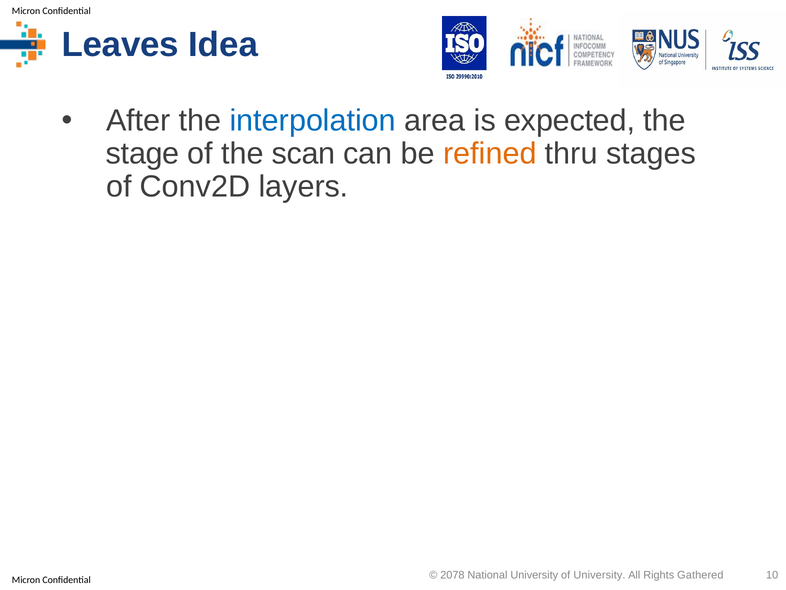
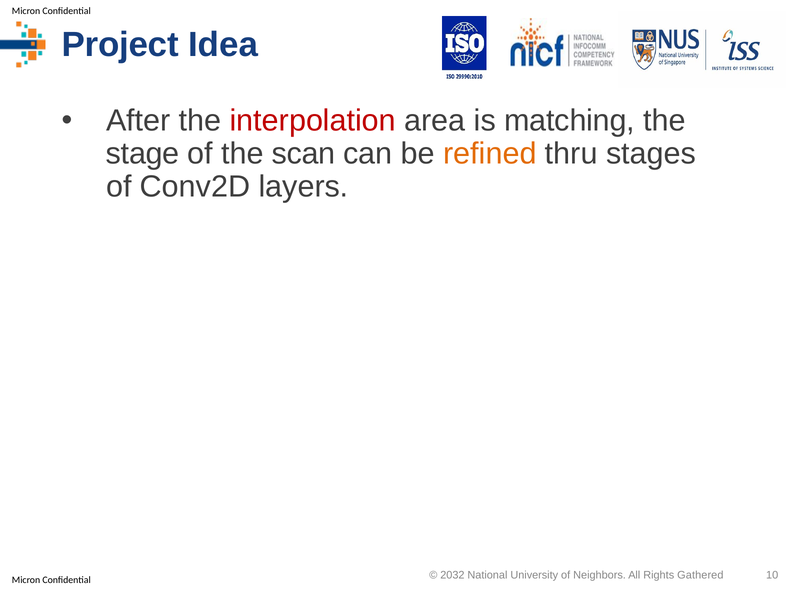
Leaves: Leaves -> Project
interpolation colour: blue -> red
expected: expected -> matching
2078: 2078 -> 2032
of University: University -> Neighbors
